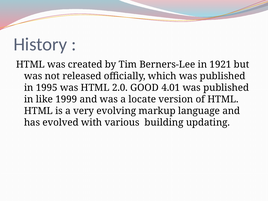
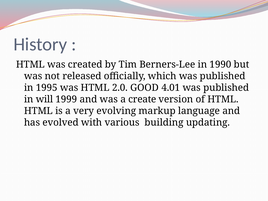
1921: 1921 -> 1990
like: like -> will
locate: locate -> create
